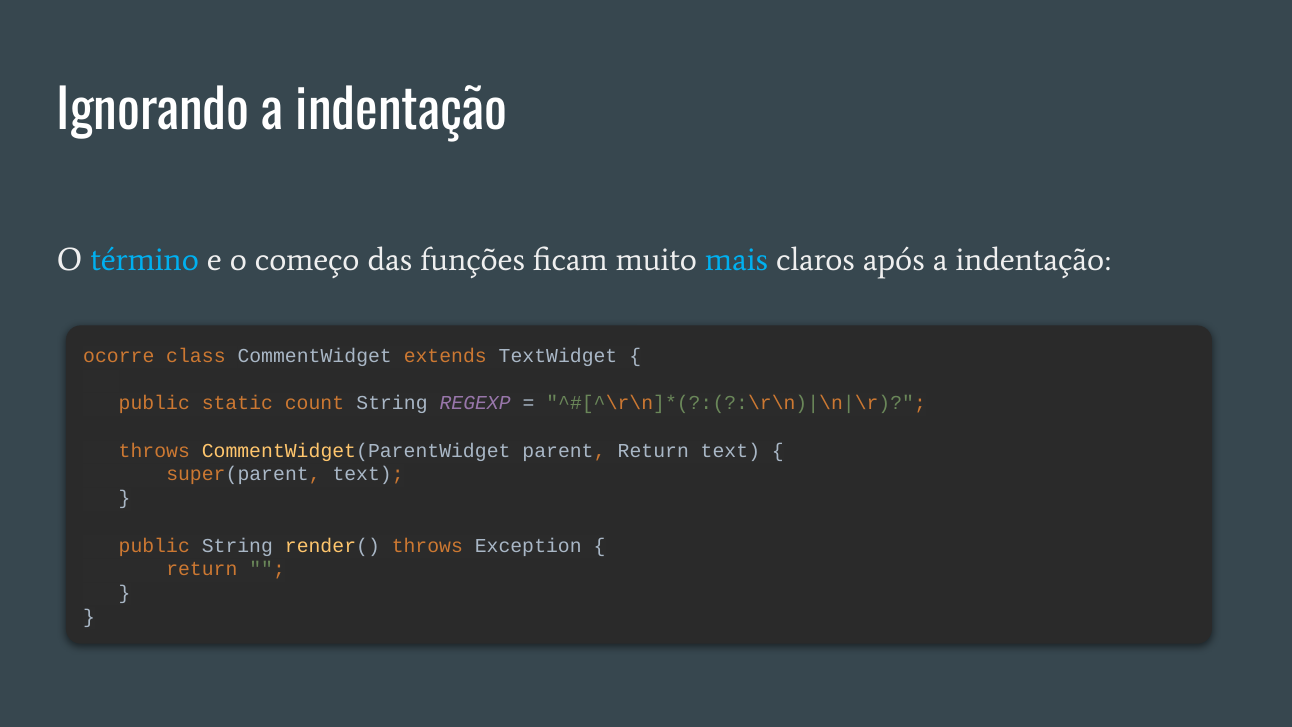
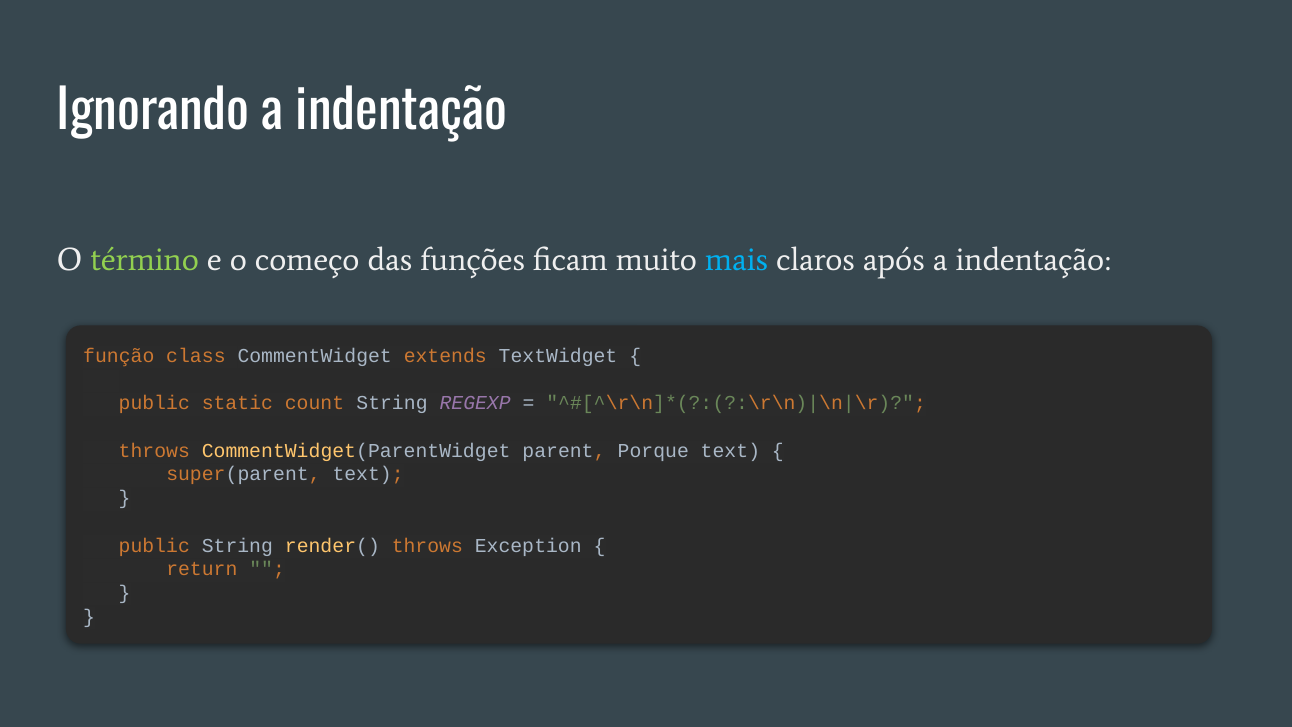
término colour: light blue -> light green
ocorre: ocorre -> função
parent Return: Return -> Porque
